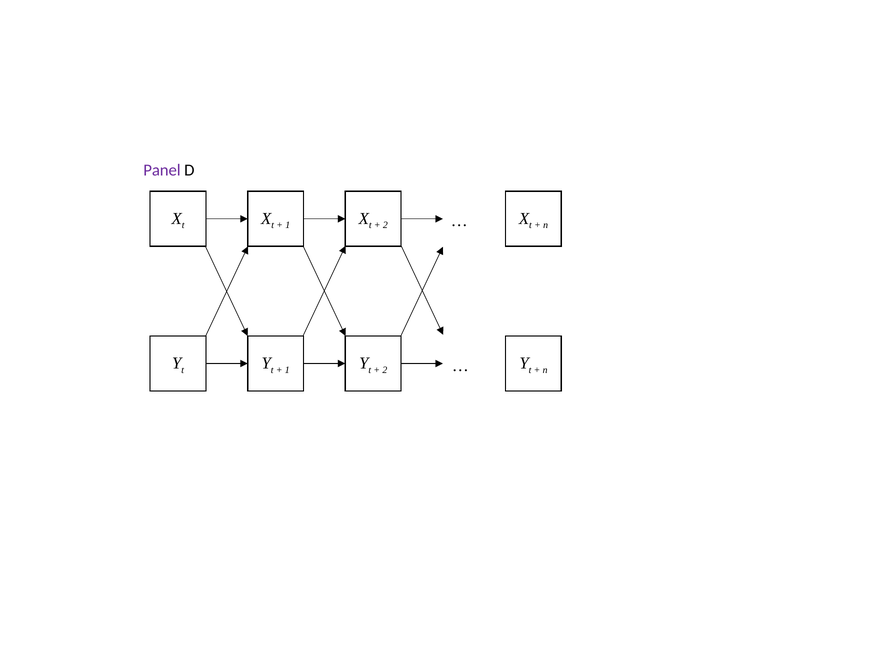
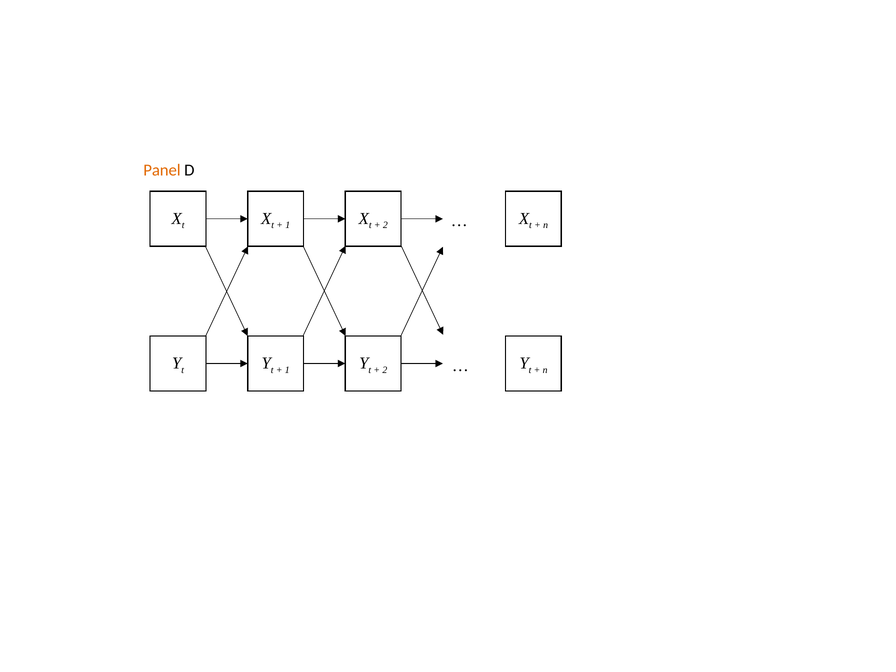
Panel colour: purple -> orange
